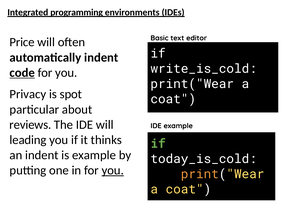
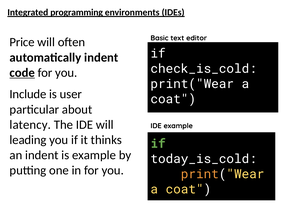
write_is_cold: write_is_cold -> check_is_cold
Privacy: Privacy -> Include
spot: spot -> user
reviews: reviews -> latency
you at (113, 170) underline: present -> none
